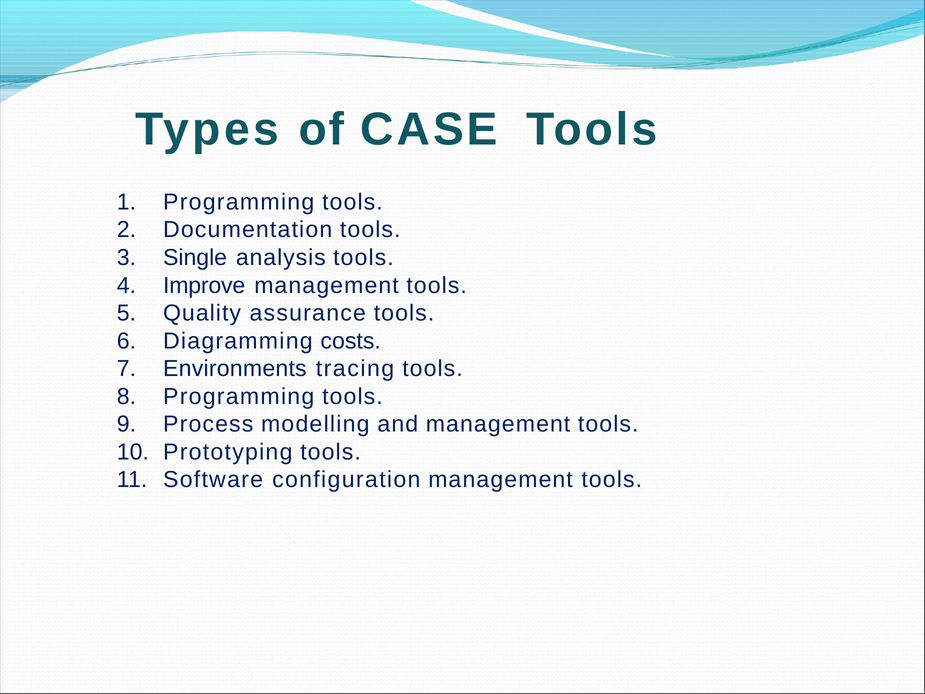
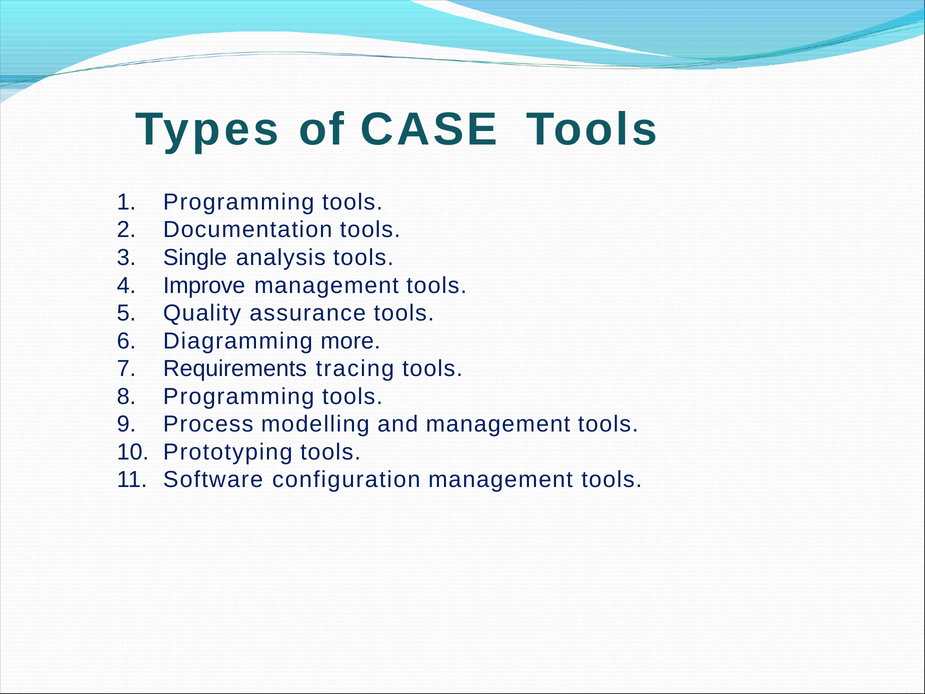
costs: costs -> more
Environments: Environments -> Requirements
